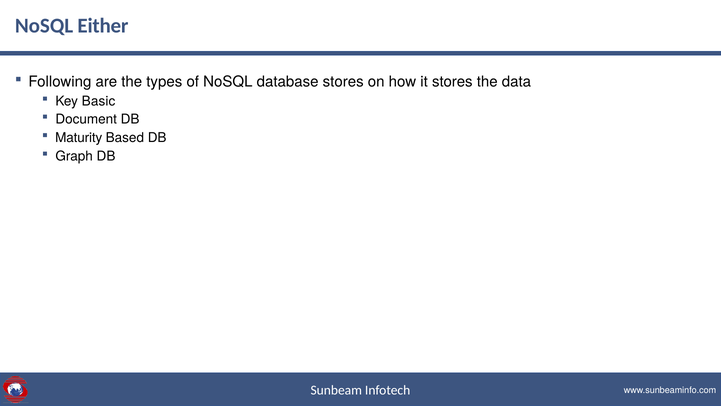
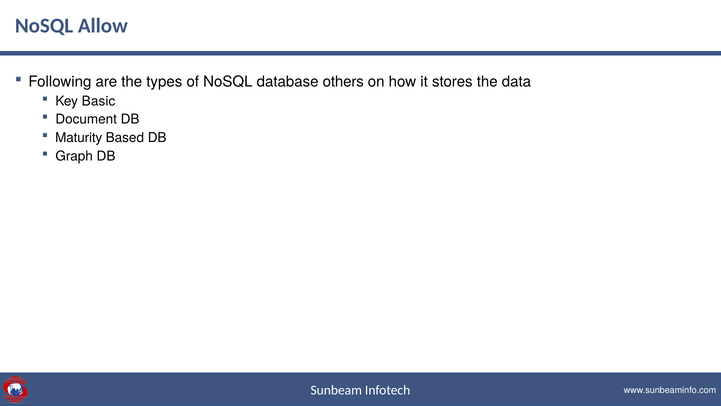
Either: Either -> Allow
database stores: stores -> others
